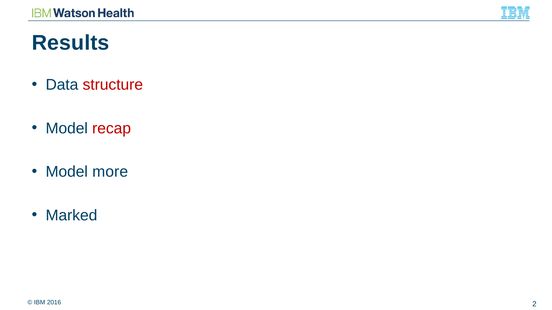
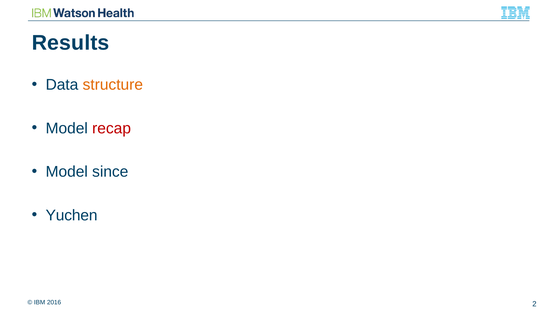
structure colour: red -> orange
more: more -> since
Marked: Marked -> Yuchen
